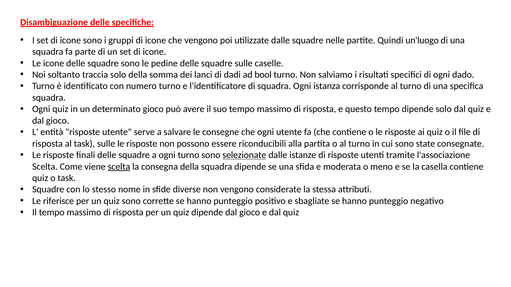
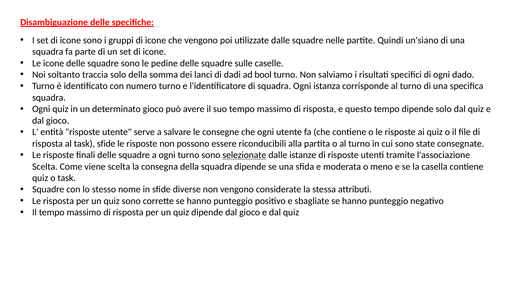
un'luogo: un'luogo -> un'siano
task sulle: sulle -> sfide
scelta at (119, 167) underline: present -> none
Le riferisce: riferisce -> risposta
